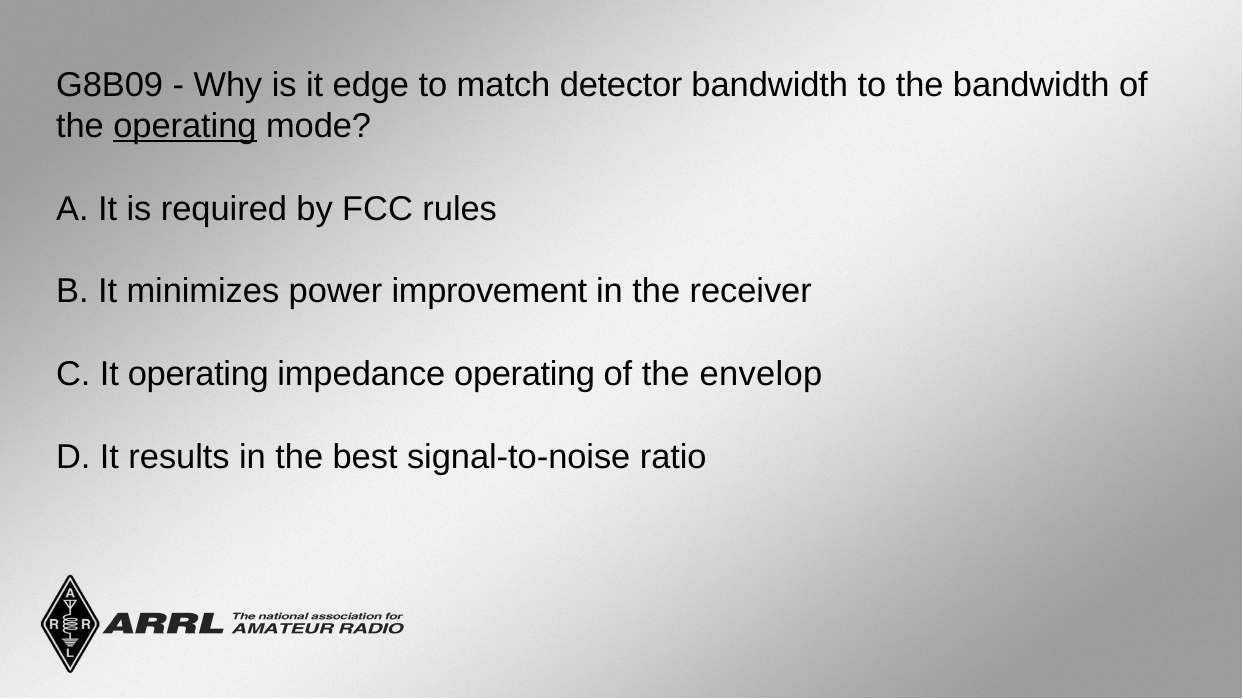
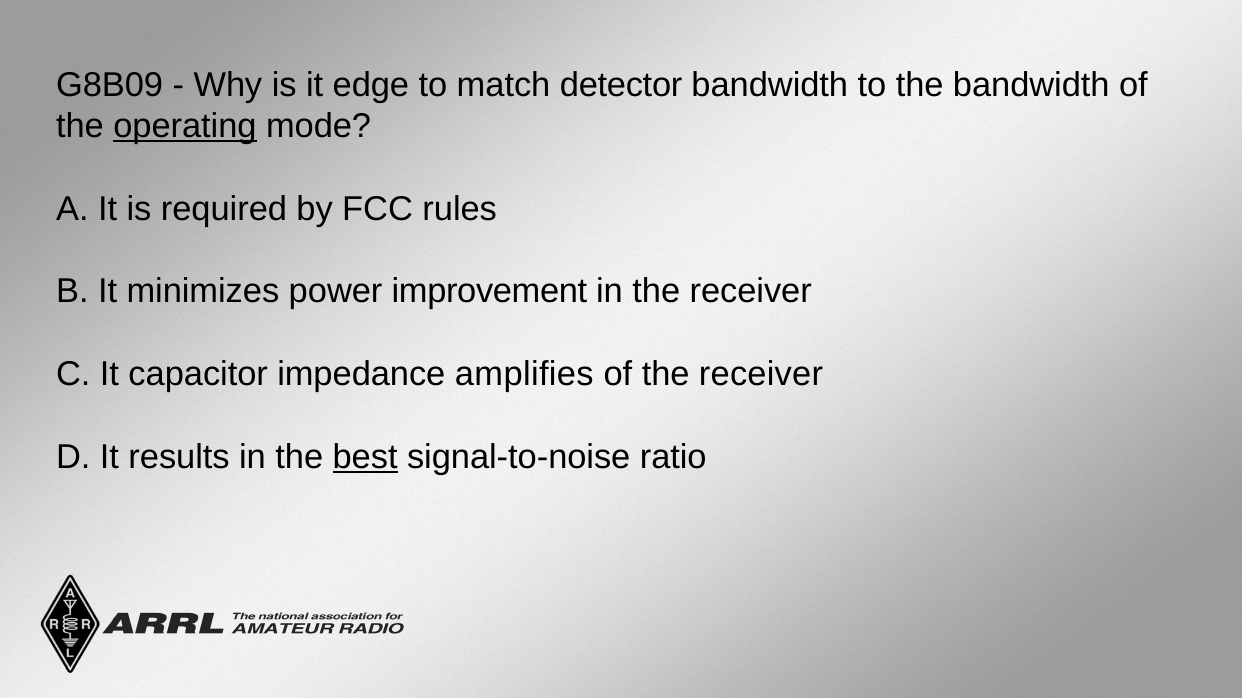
It operating: operating -> capacitor
impedance operating: operating -> amplifies
of the envelop: envelop -> receiver
best underline: none -> present
